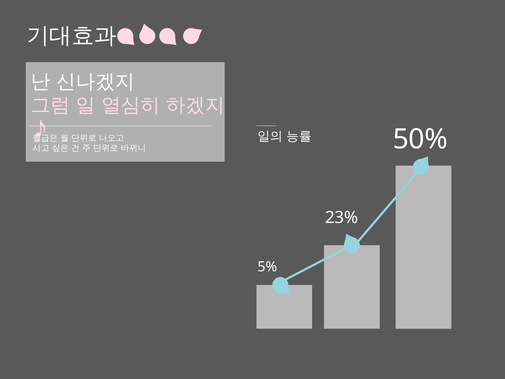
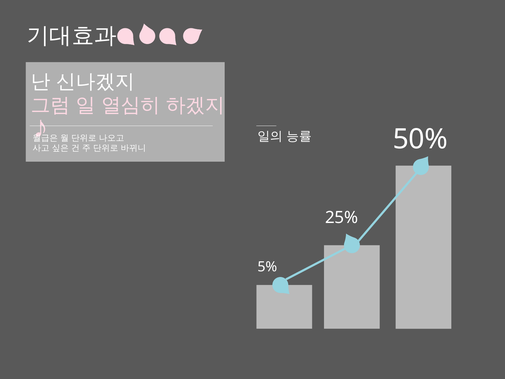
23%: 23% -> 25%
